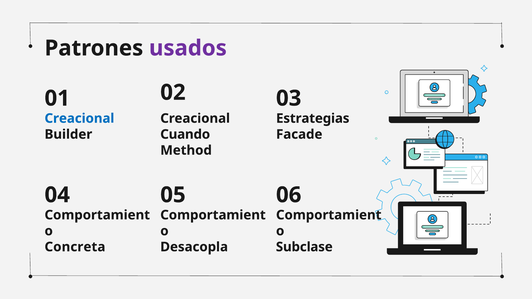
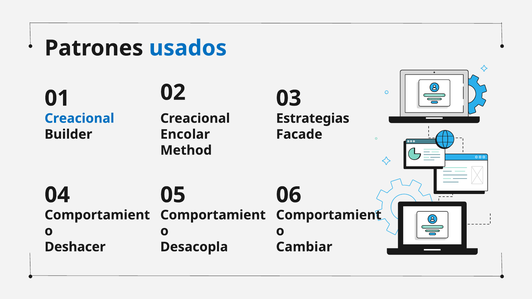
usados colour: purple -> blue
Cuando: Cuando -> Encolar
Concreta: Concreta -> Deshacer
Subclase: Subclase -> Cambiar
